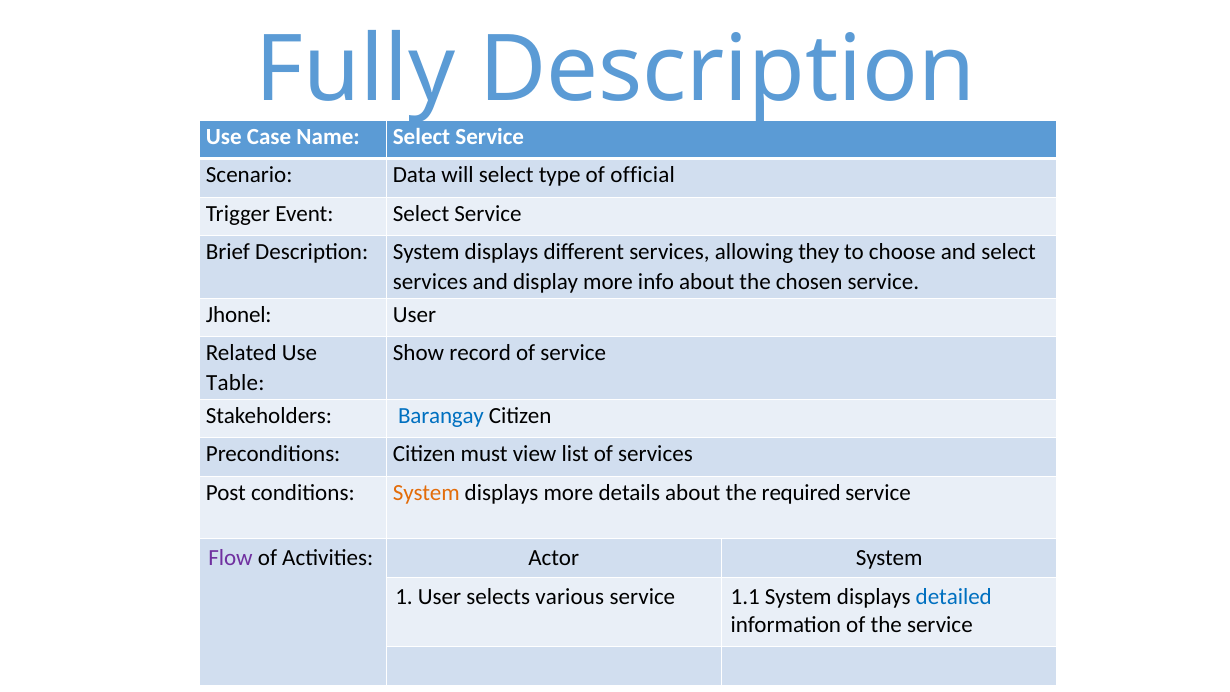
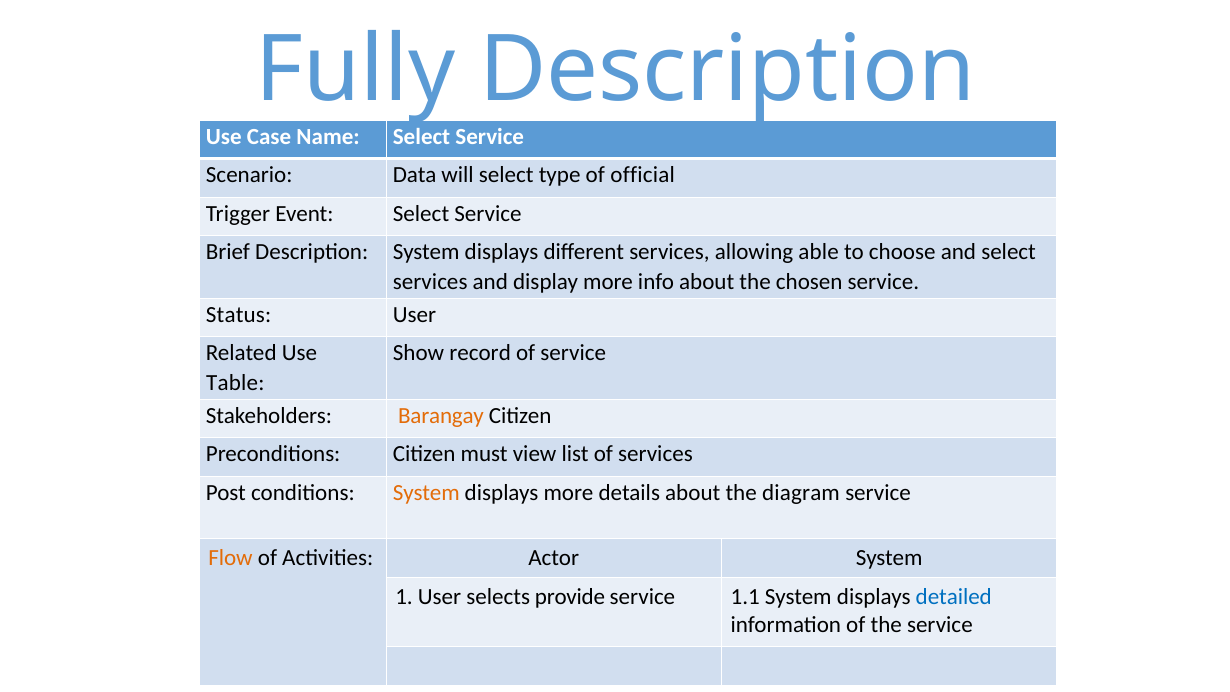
they: they -> able
Jhonel: Jhonel -> Status
Barangay colour: blue -> orange
required: required -> diagram
Flow colour: purple -> orange
various: various -> provide
